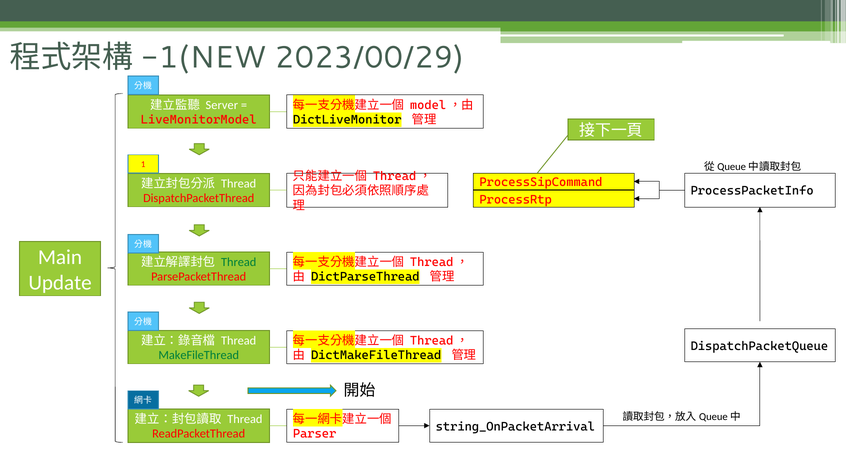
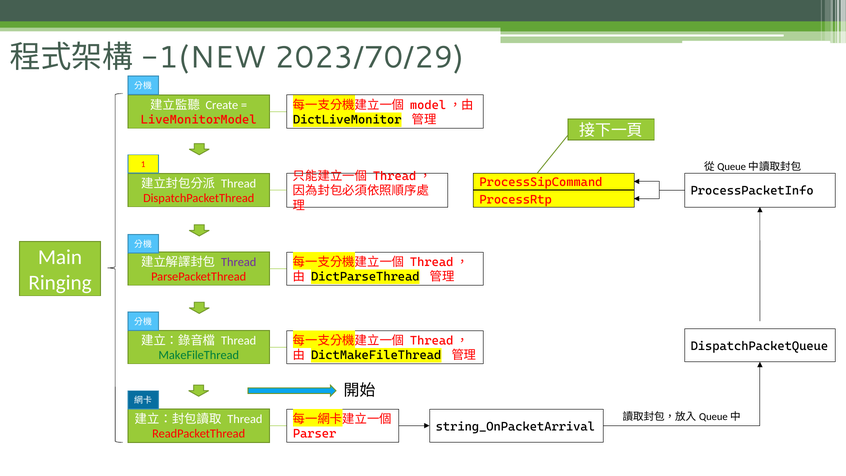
2023/00/29: 2023/00/29 -> 2023/70/29
Server: Server -> Create
Thread at (239, 262) colour: green -> purple
Update: Update -> Ringing
